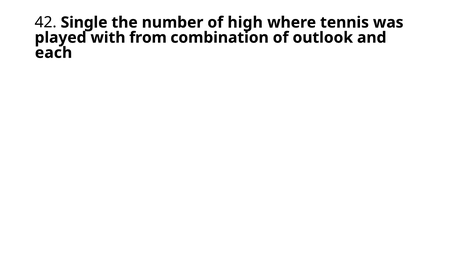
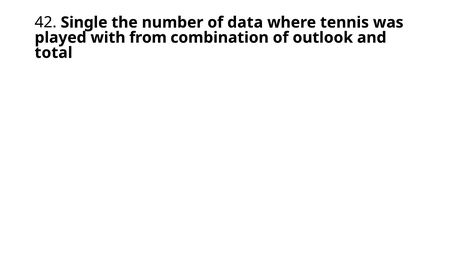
high: high -> data
each: each -> total
